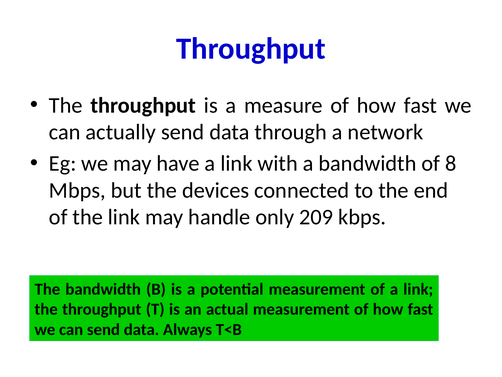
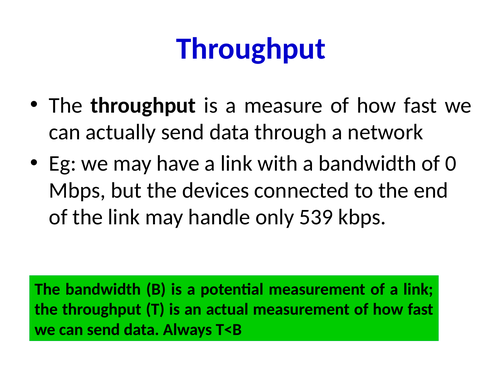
8: 8 -> 0
209: 209 -> 539
